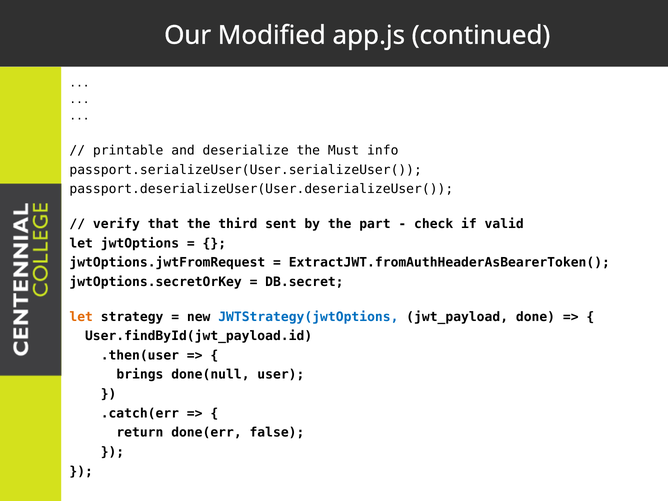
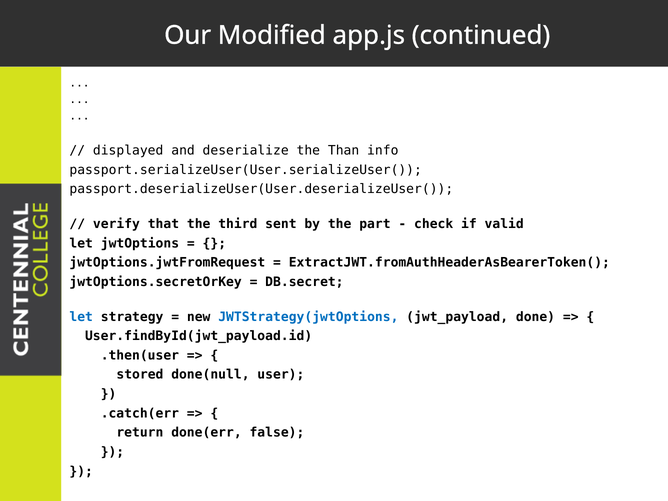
printable: printable -> displayed
Must: Must -> Than
let at (81, 317) colour: orange -> blue
brings: brings -> stored
